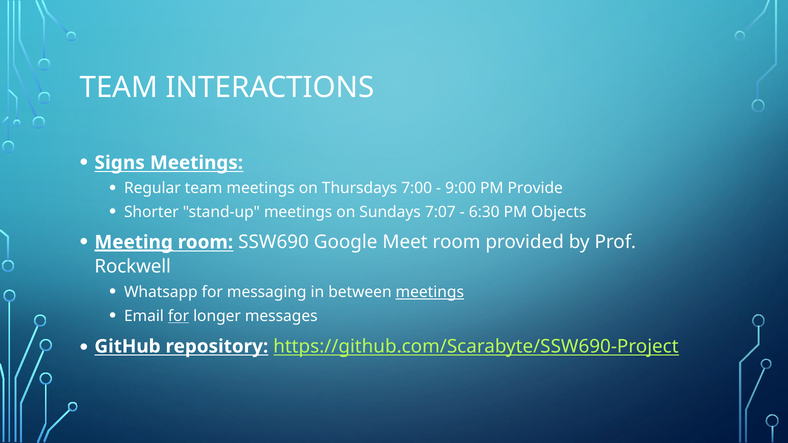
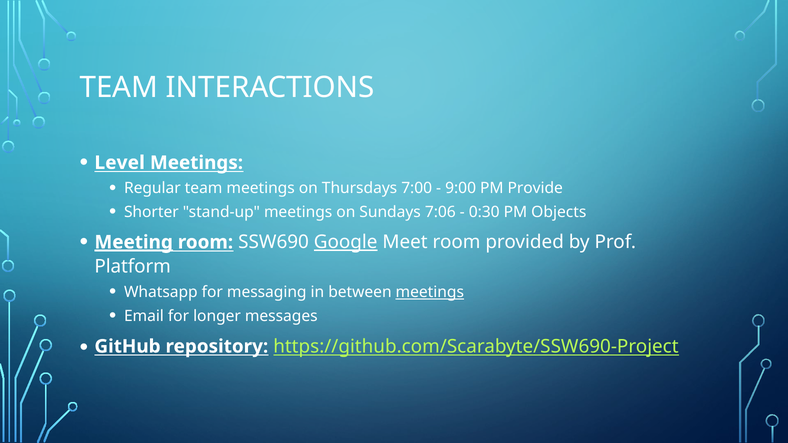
Signs: Signs -> Level
7:07: 7:07 -> 7:06
6:30: 6:30 -> 0:30
Google underline: none -> present
Rockwell: Rockwell -> Platform
for at (178, 316) underline: present -> none
